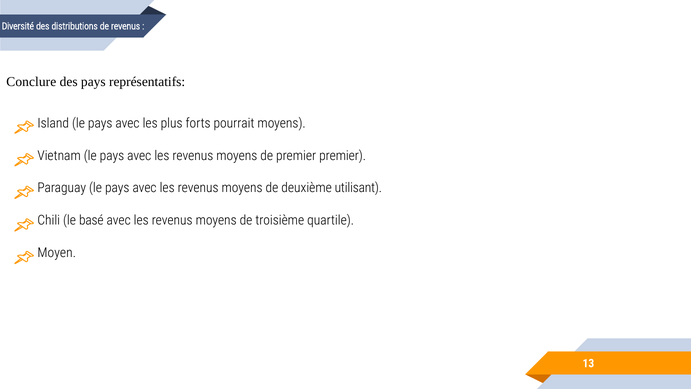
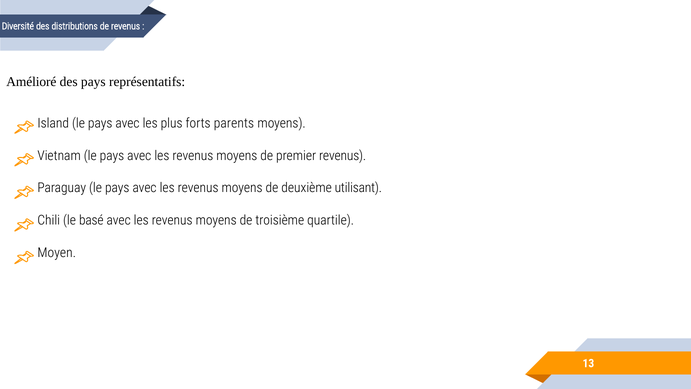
Conclure: Conclure -> Amélioré
pourrait: pourrait -> parents
premier premier: premier -> revenus
